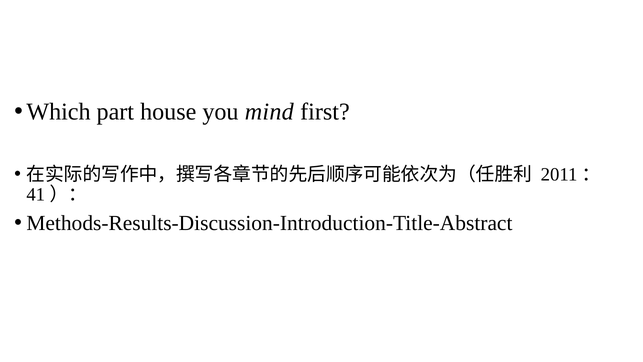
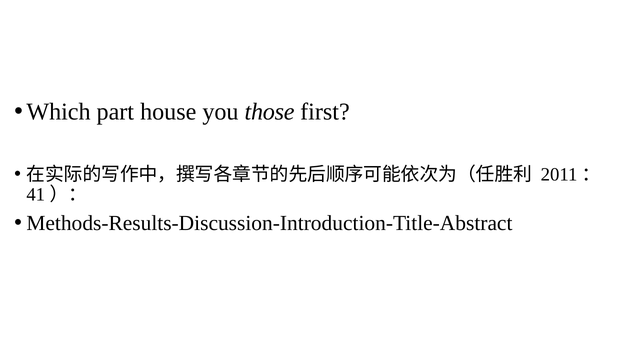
mind: mind -> those
